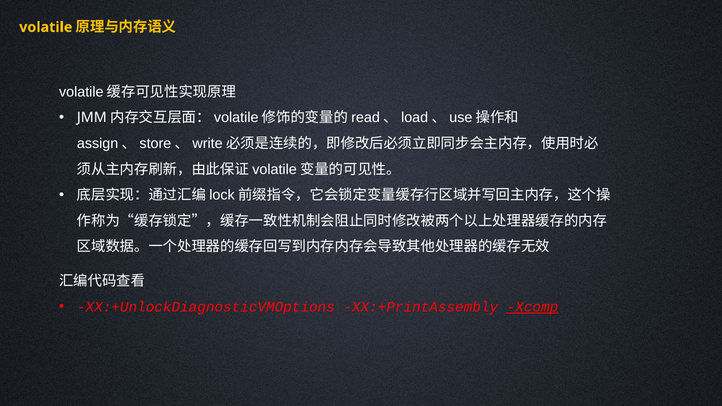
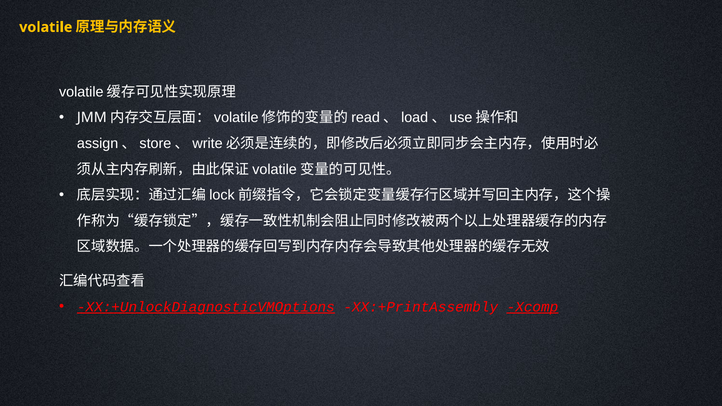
XX:+UnlockDiagnosticVMOptions underline: none -> present
